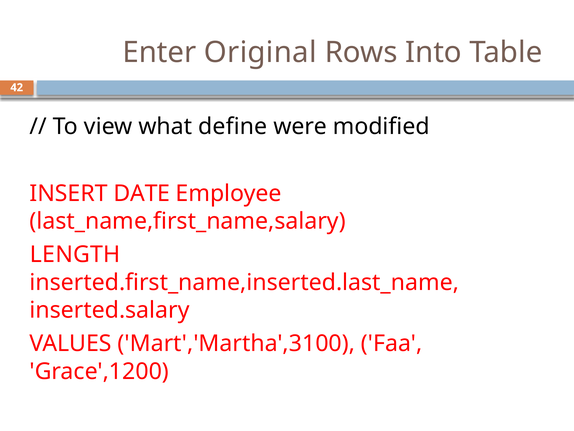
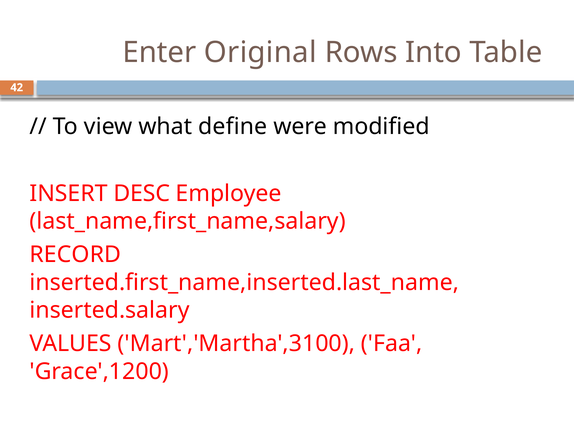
DATE: DATE -> DESC
LENGTH: LENGTH -> RECORD
